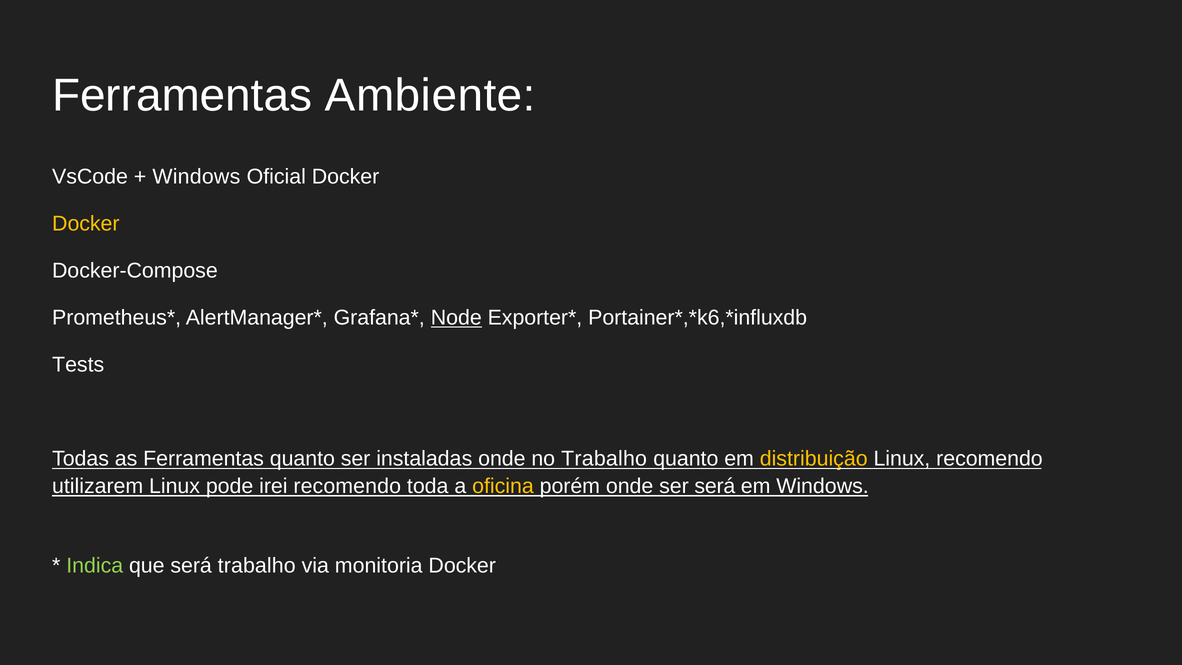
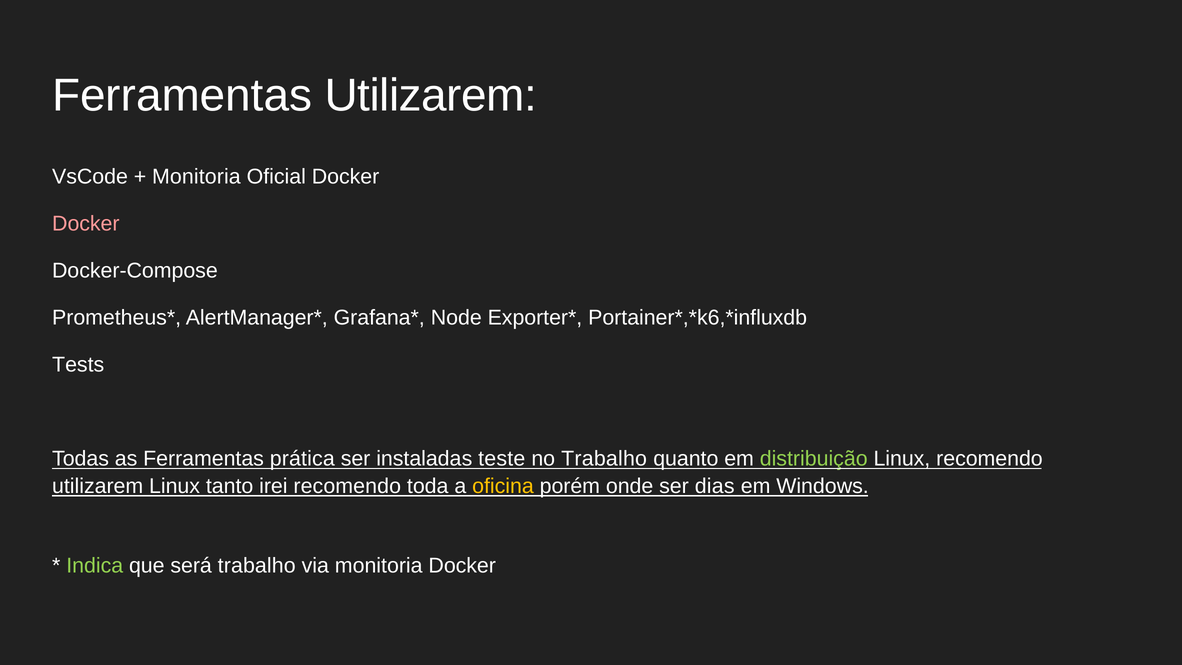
Ferramentas Ambiente: Ambiente -> Utilizarem
Windows at (196, 177): Windows -> Monitoria
Docker at (86, 224) colour: yellow -> pink
Node underline: present -> none
Ferramentas quanto: quanto -> prática
instaladas onde: onde -> teste
distribuição colour: yellow -> light green
pode: pode -> tanto
ser será: será -> dias
